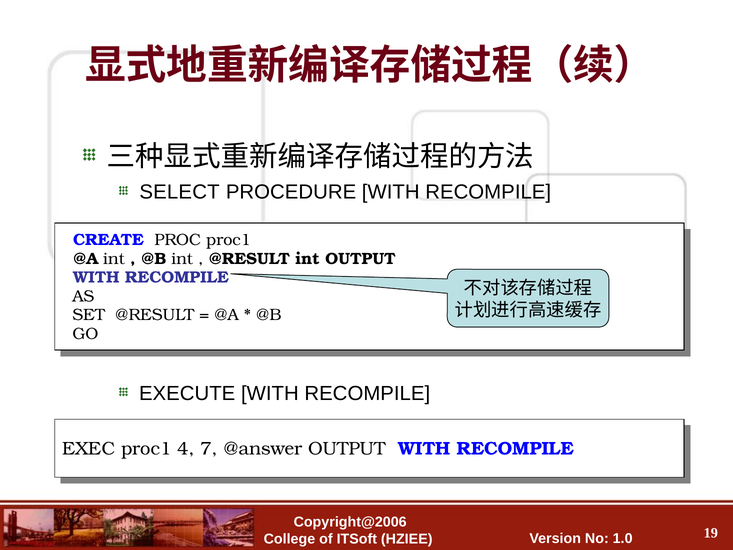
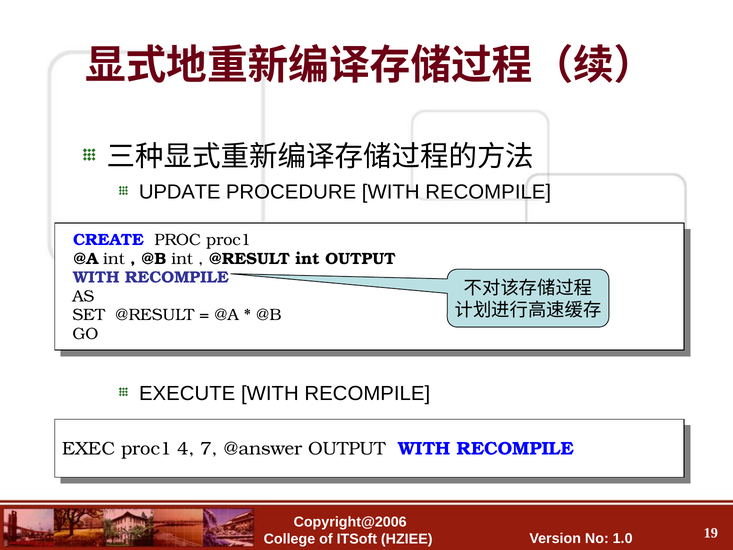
SELECT: SELECT -> UPDATE
